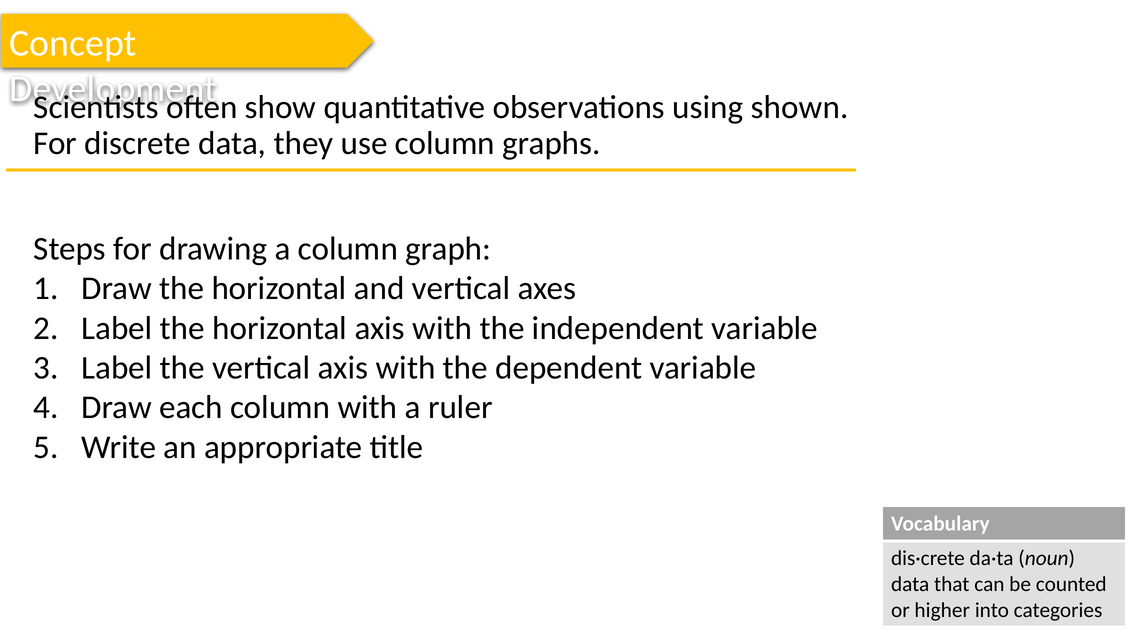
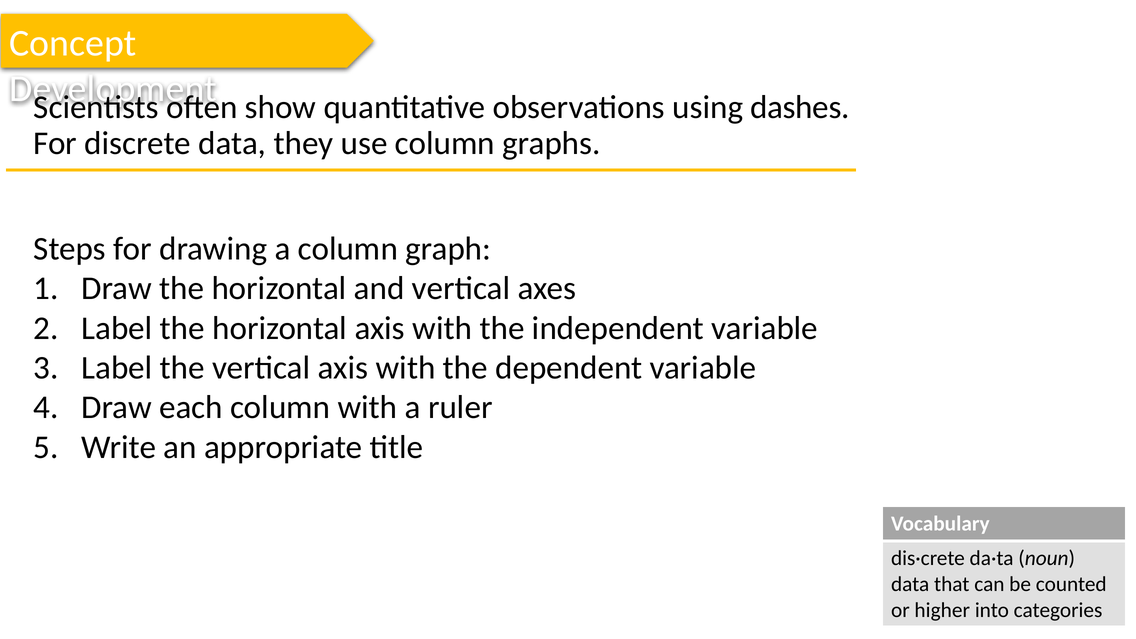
shown: shown -> dashes
